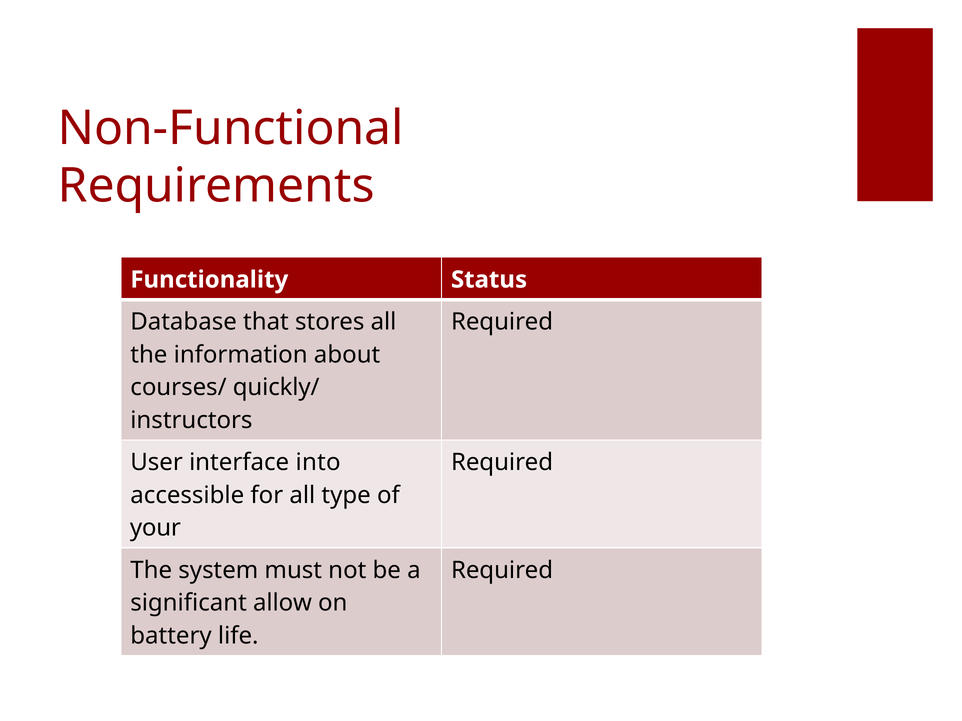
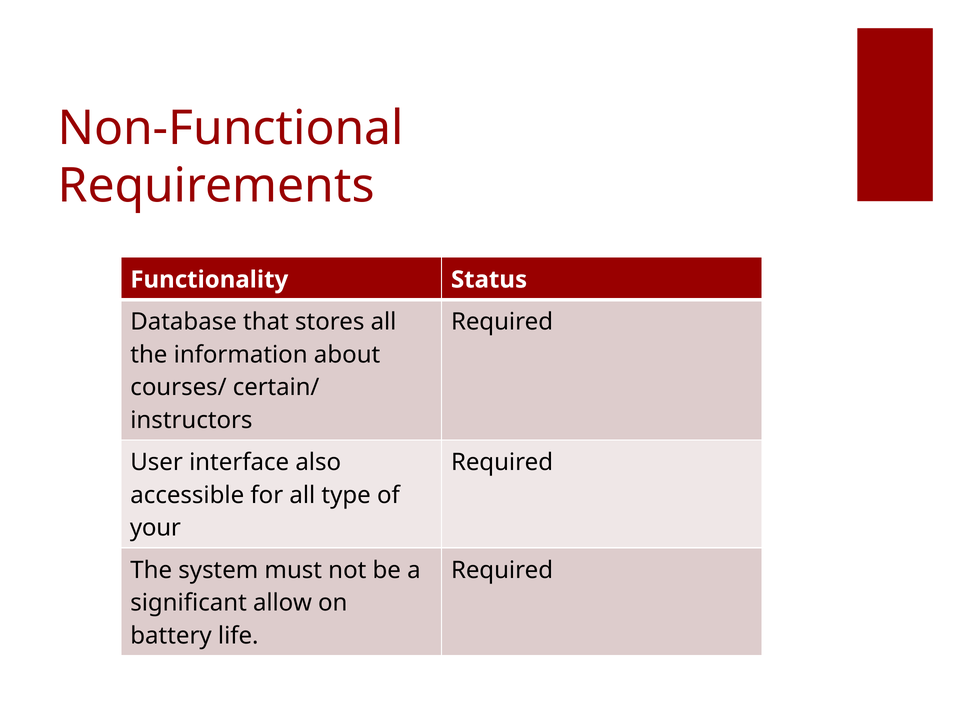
quickly/: quickly/ -> certain/
into: into -> also
